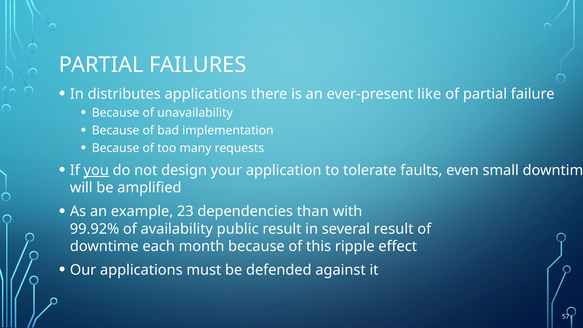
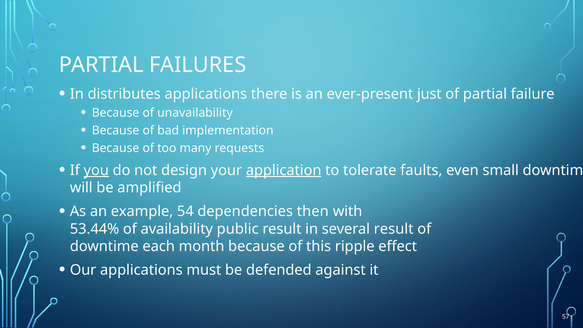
like: like -> just
application underline: none -> present
23: 23 -> 54
than: than -> then
99.92%: 99.92% -> 53.44%
